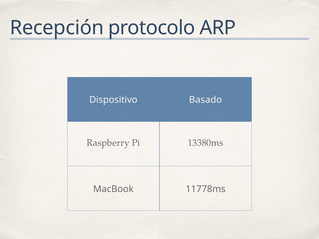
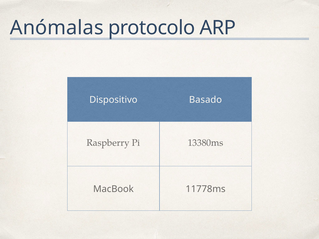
Recepción: Recepción -> Anómalas
